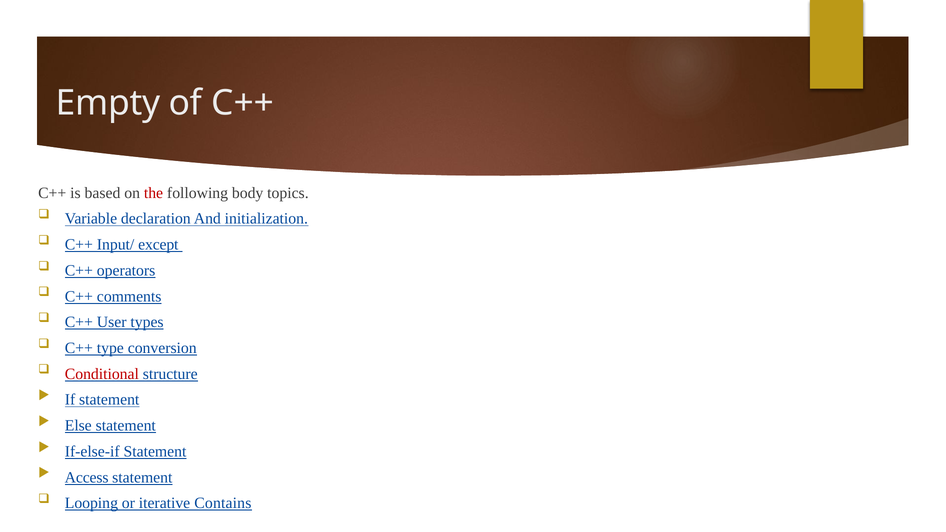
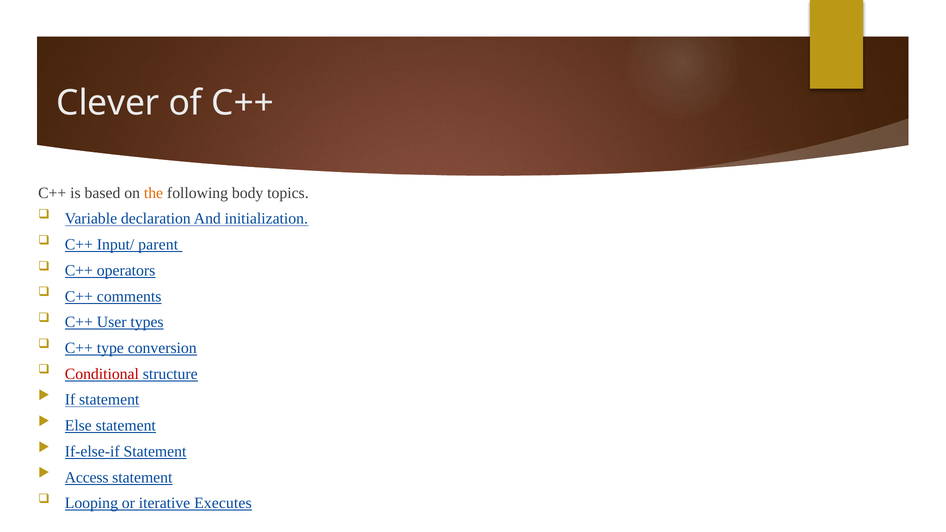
Empty: Empty -> Clever
the colour: red -> orange
except: except -> parent
Contains: Contains -> Executes
